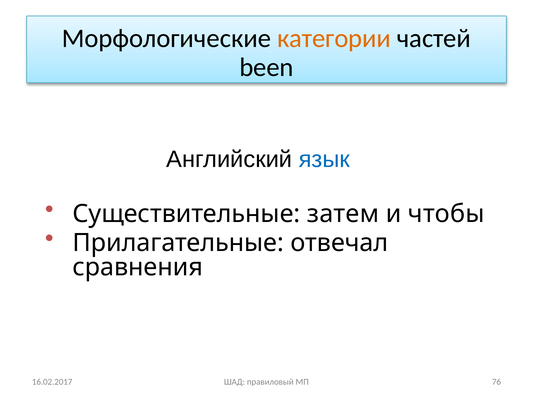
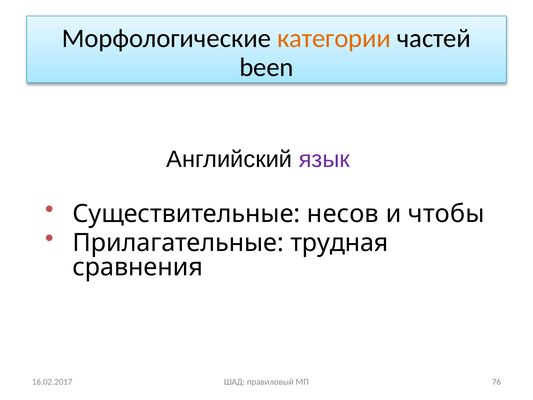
язык colour: blue -> purple
затем: затем -> несов
отвечал: отвечал -> трудная
